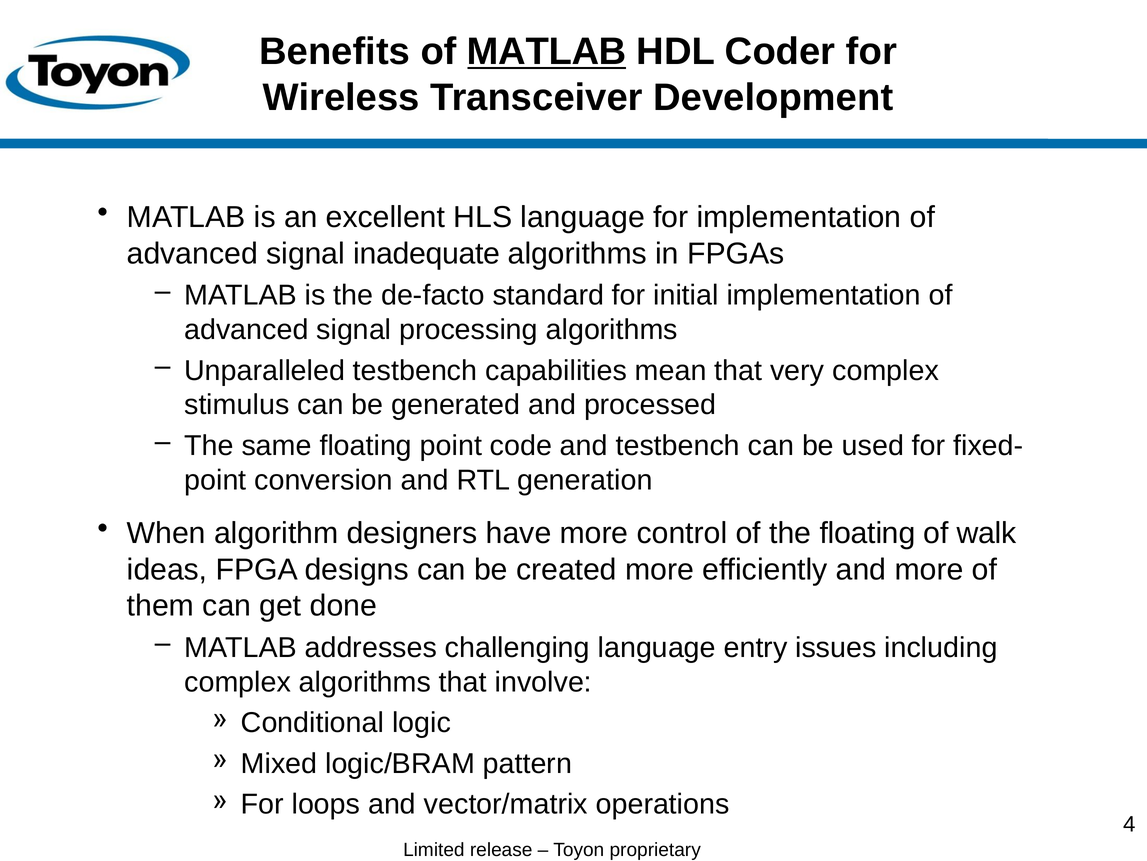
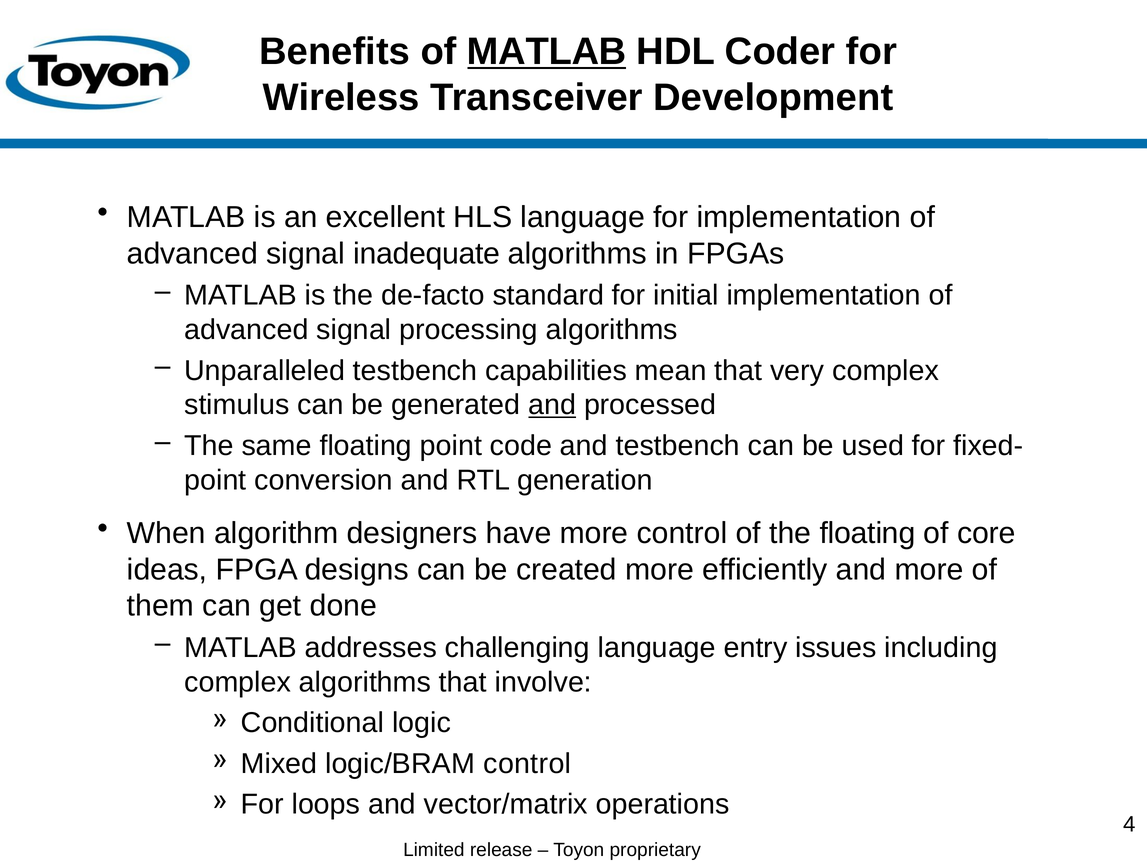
and at (552, 405) underline: none -> present
walk: walk -> core
logic/BRAM pattern: pattern -> control
